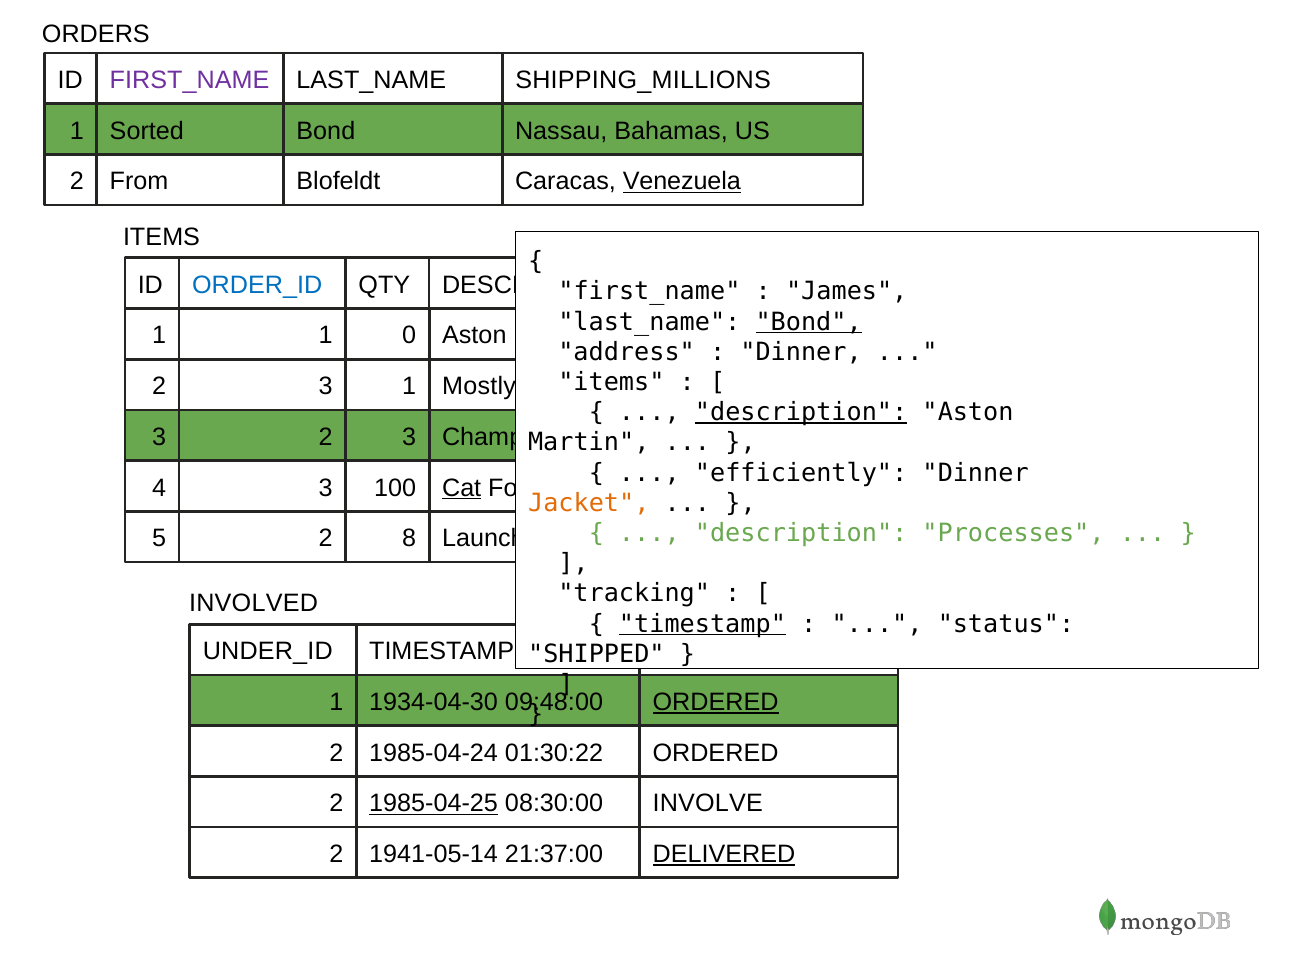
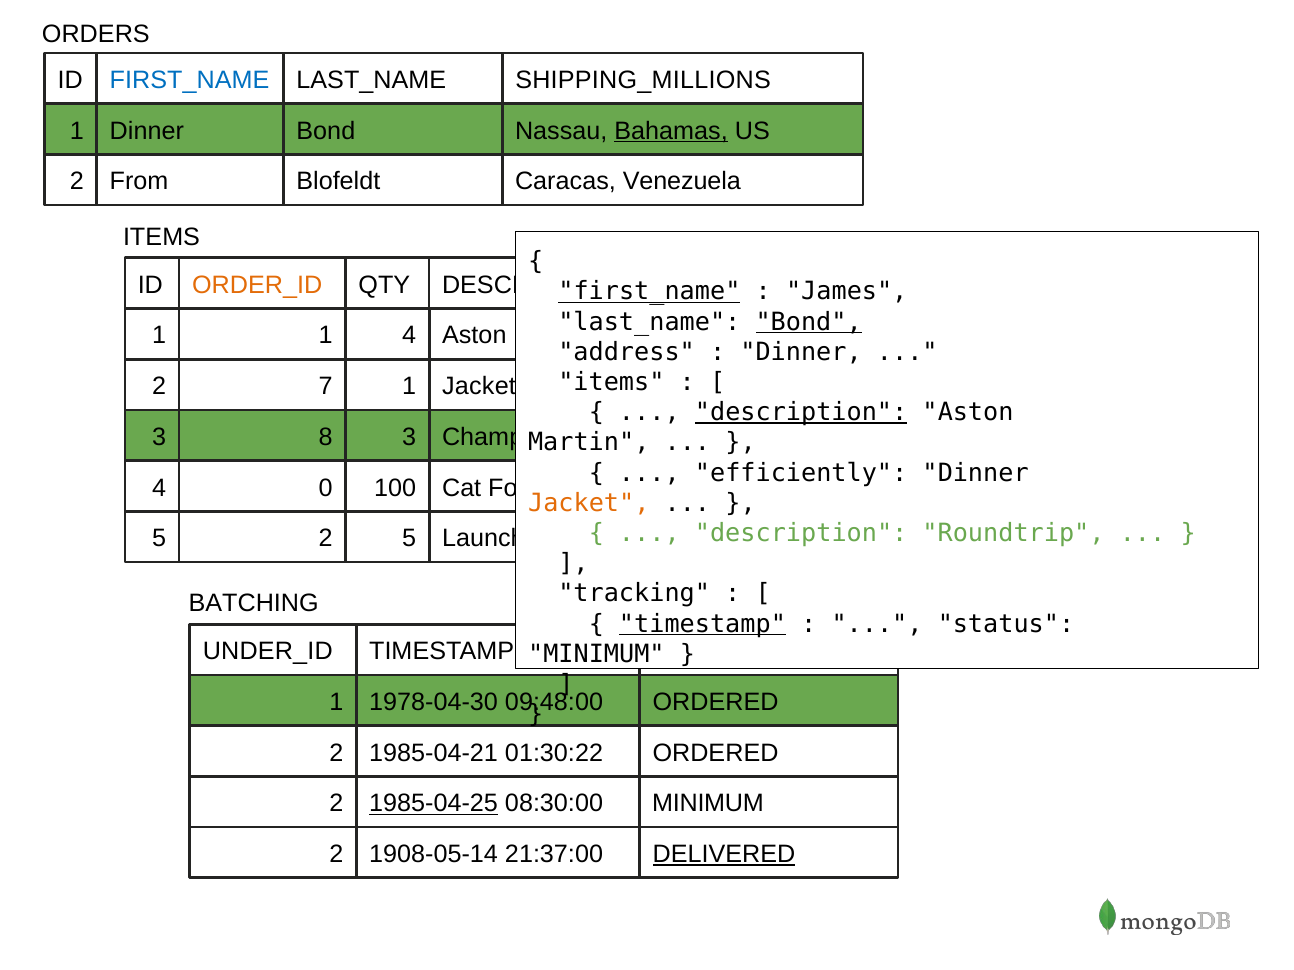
FIRST_NAME at (190, 80) colour: purple -> blue
1 Sorted: Sorted -> Dinner
Bahamas underline: none -> present
Venezuela underline: present -> none
ORDER_ID colour: blue -> orange
first_name at (649, 292) underline: none -> present
1 0: 0 -> 4
3 at (326, 387): 3 -> 7
1 Mostly: Mostly -> Jacket
3 2: 2 -> 8
4 3: 3 -> 0
Cat underline: present -> none
Processes: Processes -> Roundtrip
2 8: 8 -> 5
INVOLVED: INVOLVED -> BATCHING
SHIPPED at (596, 654): SHIPPED -> MINIMUM
1934-04-30: 1934-04-30 -> 1978-04-30
ORDERED at (716, 702) underline: present -> none
1985-04-24: 1985-04-24 -> 1985-04-21
08:30:00 INVOLVE: INVOLVE -> MINIMUM
1941-05-14: 1941-05-14 -> 1908-05-14
